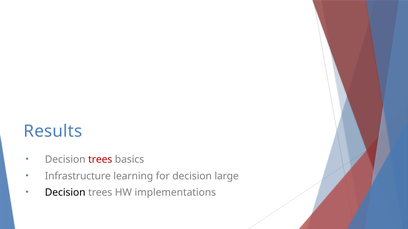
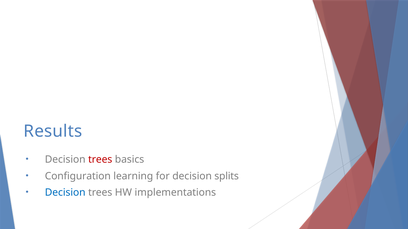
Infrastructure: Infrastructure -> Configuration
large: large -> splits
Decision at (65, 193) colour: black -> blue
